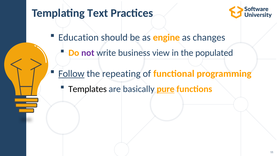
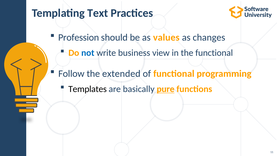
Education: Education -> Profession
engine: engine -> values
not colour: purple -> blue
the populated: populated -> functional
Follow underline: present -> none
repeating: repeating -> extended
